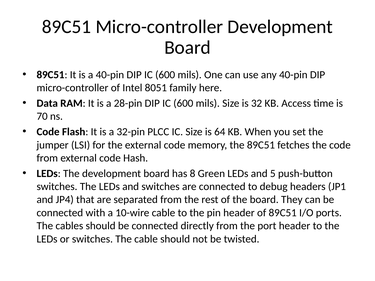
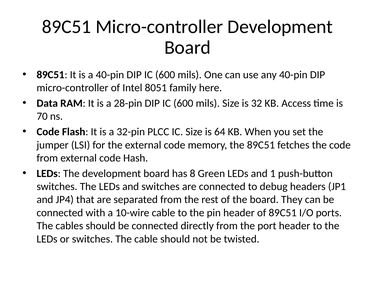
5: 5 -> 1
